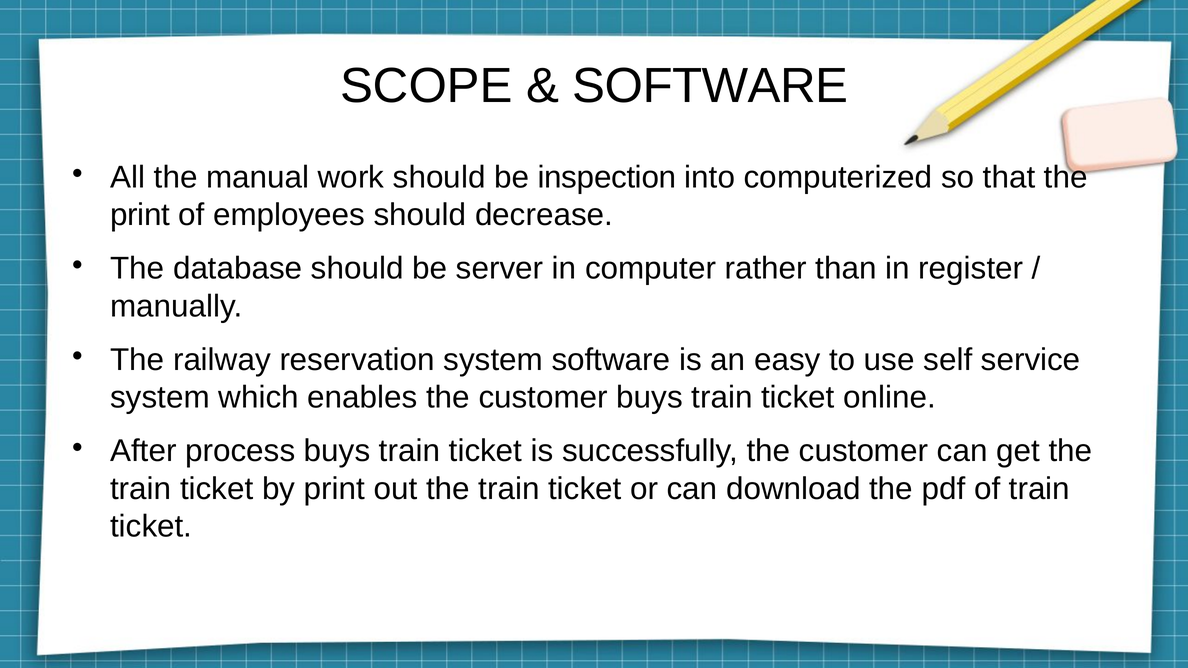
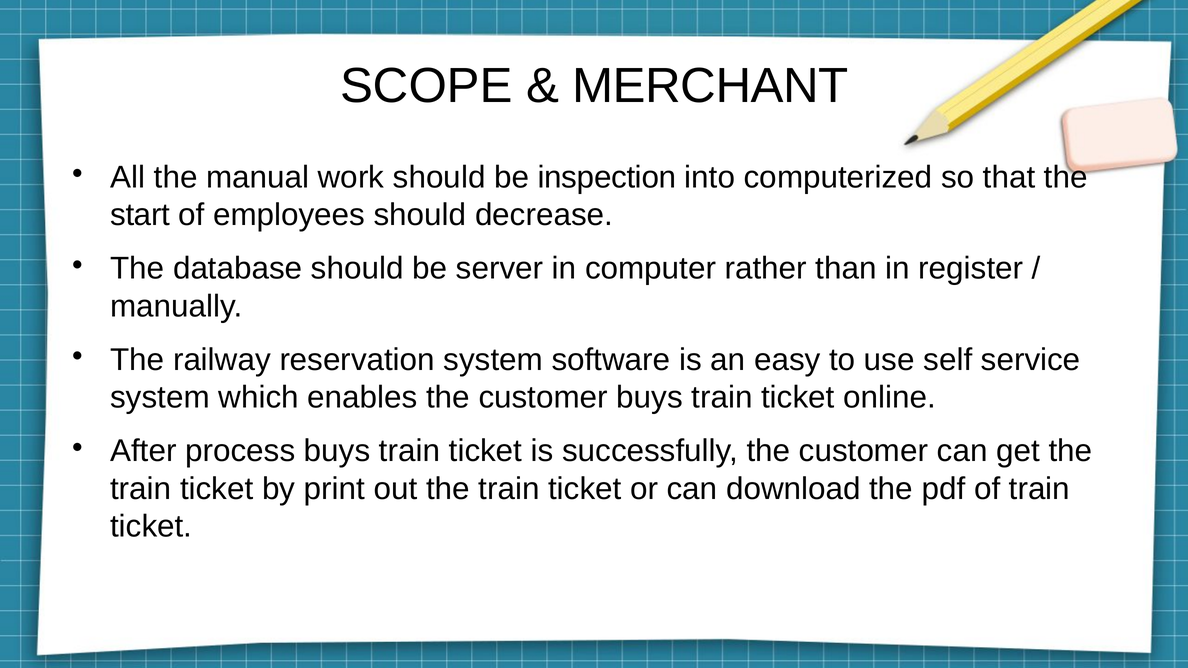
SOFTWARE at (710, 86): SOFTWARE -> MERCHANT
print at (140, 215): print -> start
